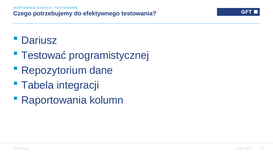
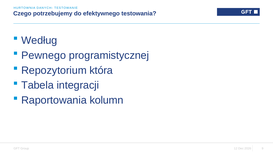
Dariusz: Dariusz -> Według
Testować: Testować -> Pewnego
dane: dane -> która
